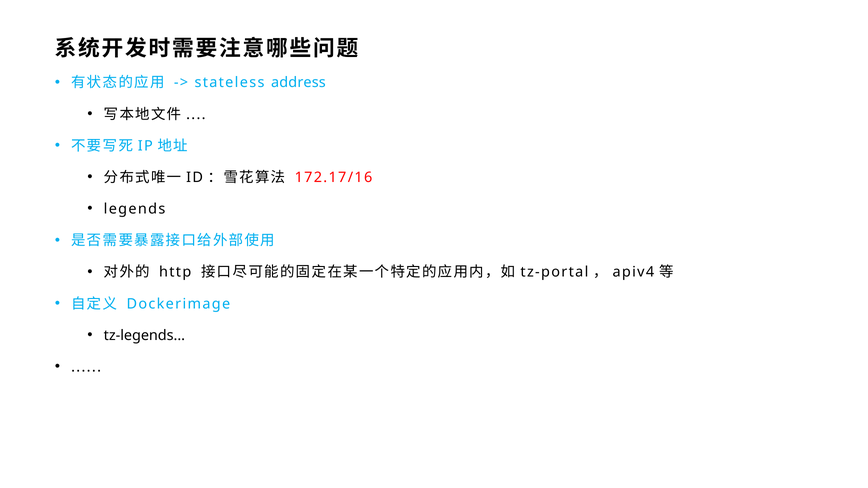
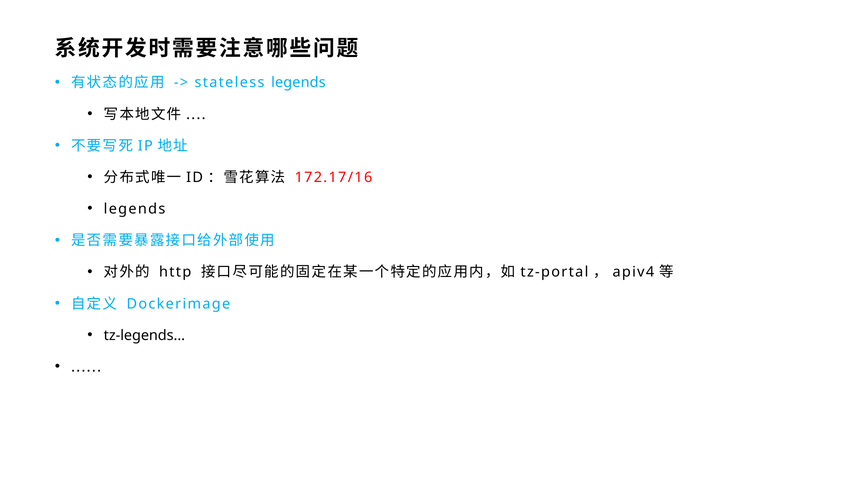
stateless address: address -> legends
